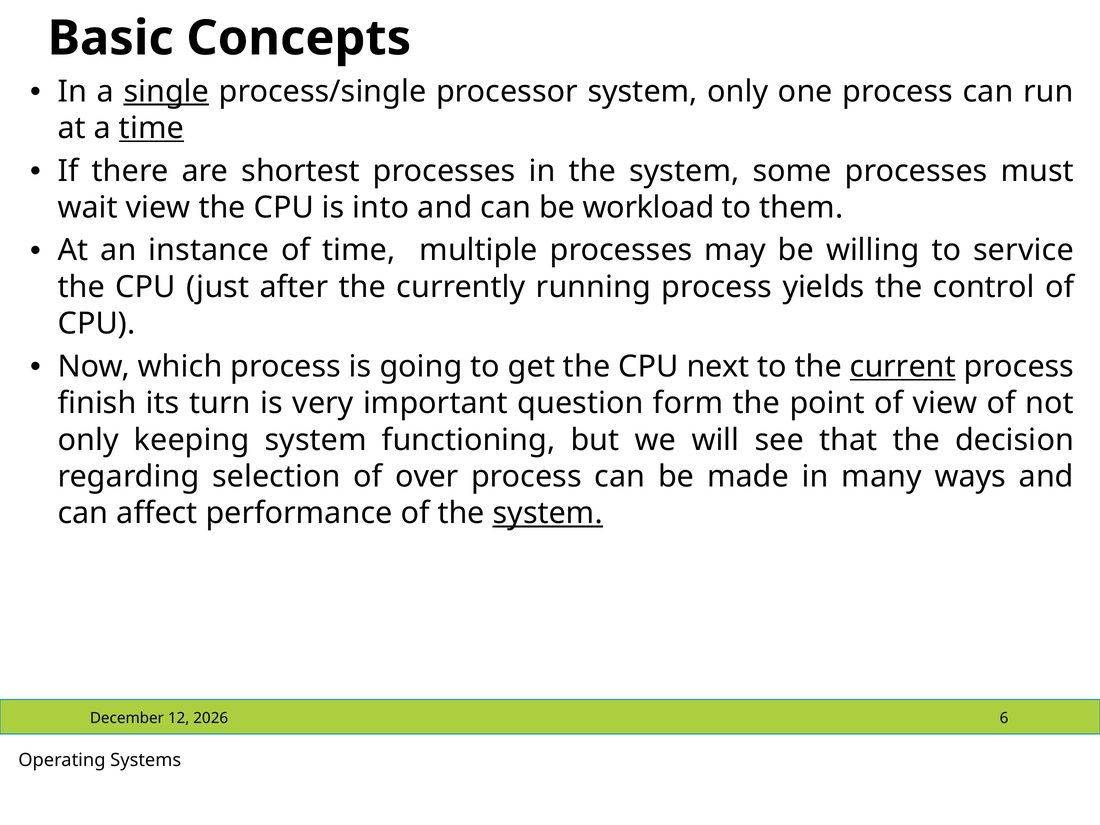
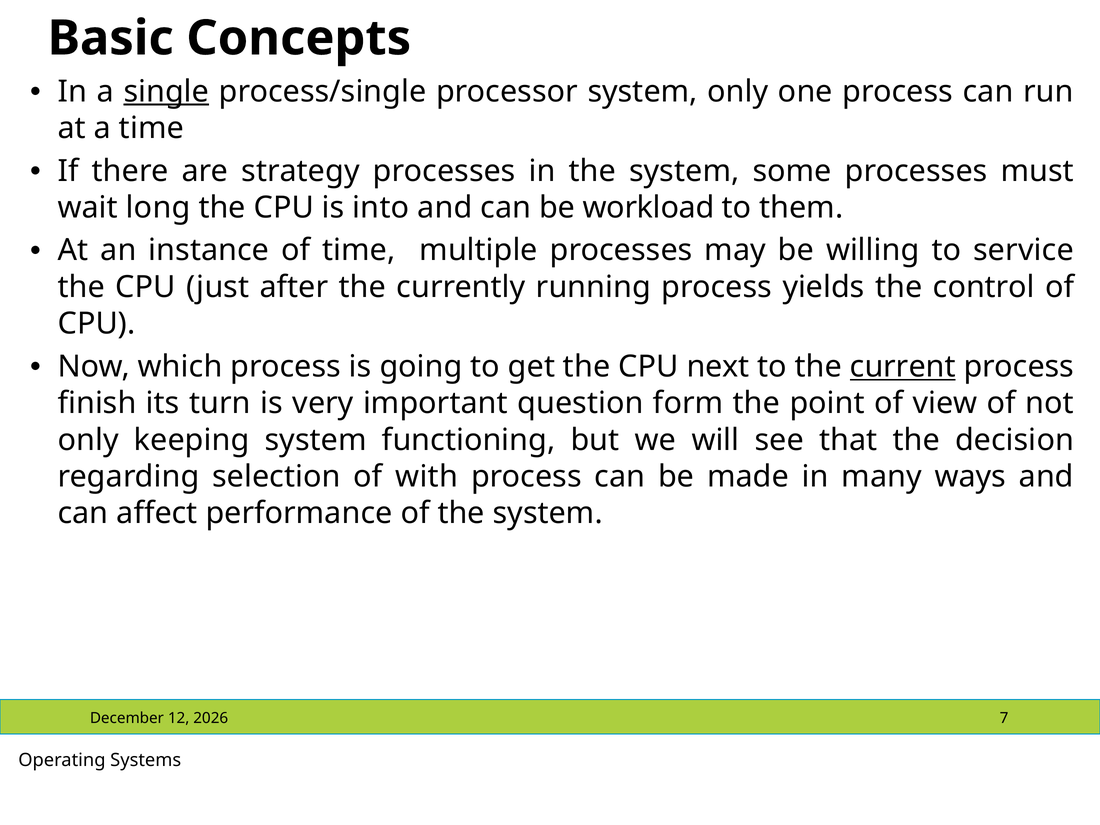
time at (151, 128) underline: present -> none
shortest: shortest -> strategy
wait view: view -> long
over: over -> with
system at (548, 513) underline: present -> none
6: 6 -> 7
